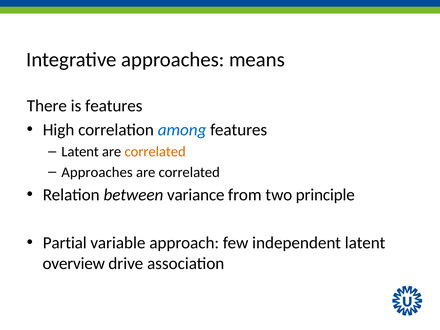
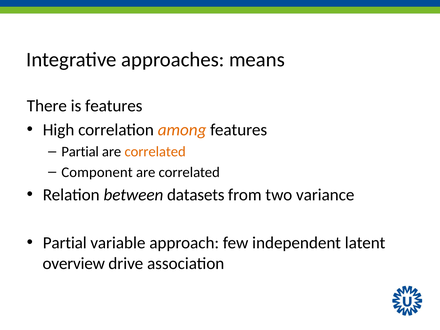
among colour: blue -> orange
Latent at (80, 152): Latent -> Partial
Approaches at (97, 172): Approaches -> Component
variance: variance -> datasets
principle: principle -> variance
